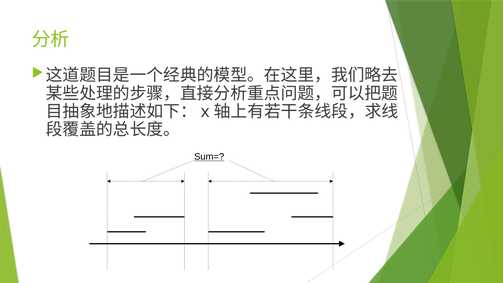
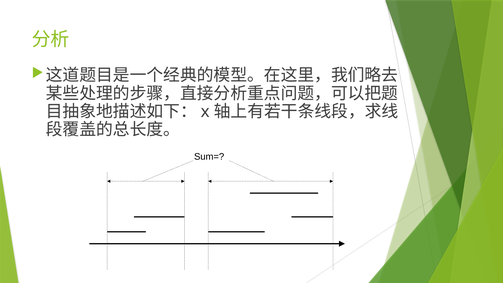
Sum= underline: present -> none
